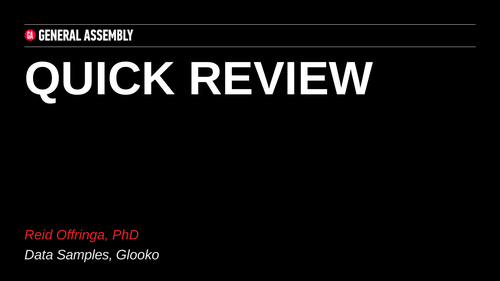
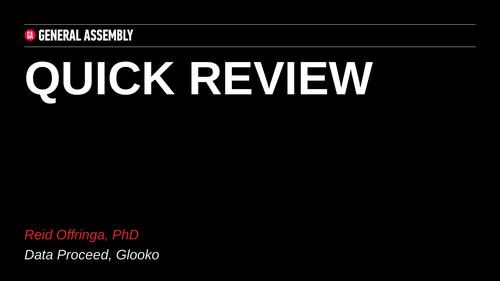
Samples: Samples -> Proceed
